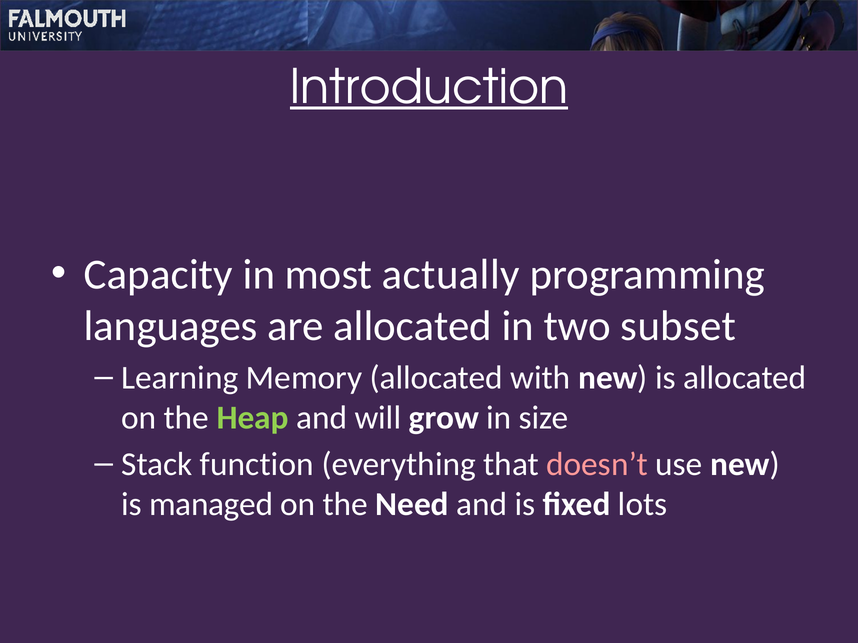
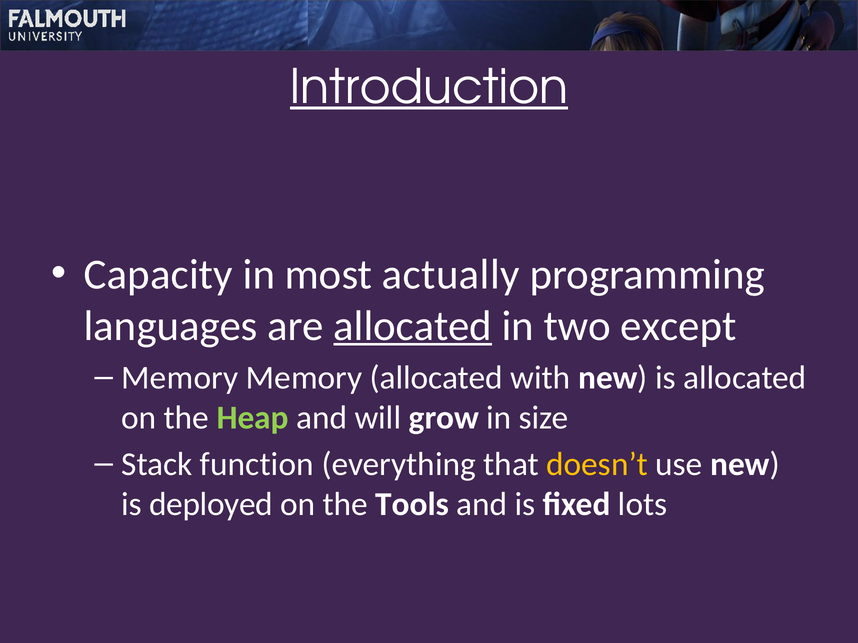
allocated at (413, 326) underline: none -> present
subset: subset -> except
Learning at (180, 378): Learning -> Memory
doesn’t colour: pink -> yellow
managed: managed -> deployed
Need: Need -> Tools
